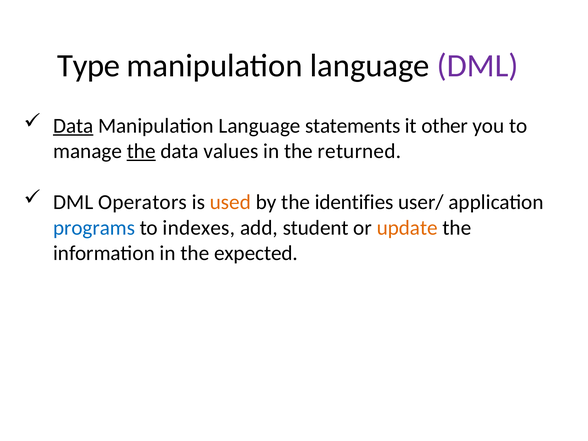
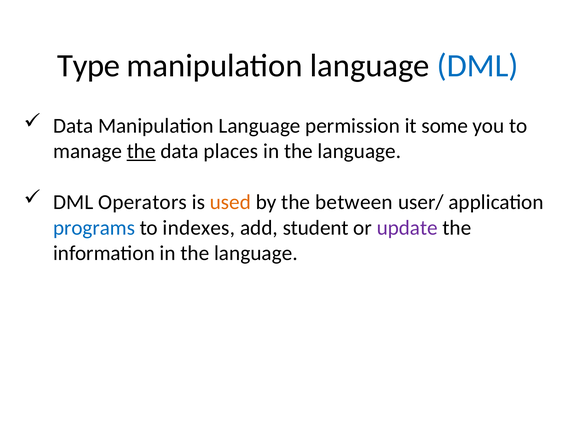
DML at (478, 66) colour: purple -> blue
Data at (73, 126) underline: present -> none
statements: statements -> permission
other: other -> some
values: values -> places
returned at (359, 151): returned -> language
identifies: identifies -> between
update colour: orange -> purple
information in the expected: expected -> language
